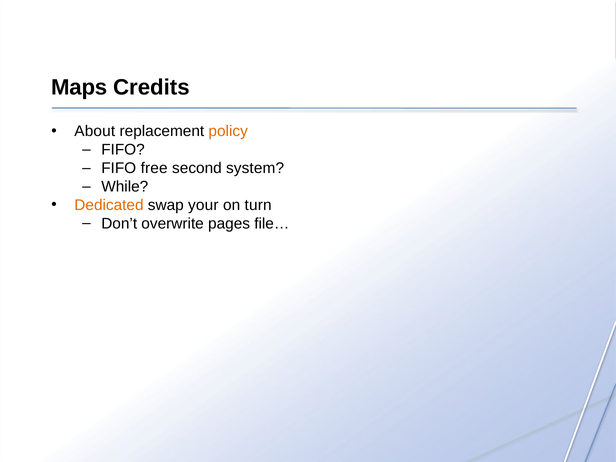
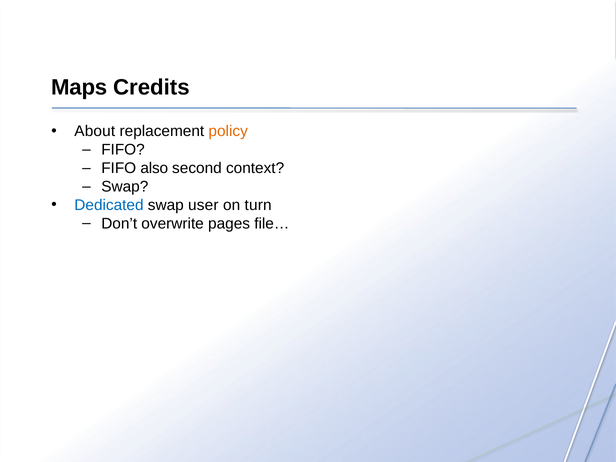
free: free -> also
system: system -> context
While at (125, 187): While -> Swap
Dedicated colour: orange -> blue
your: your -> user
